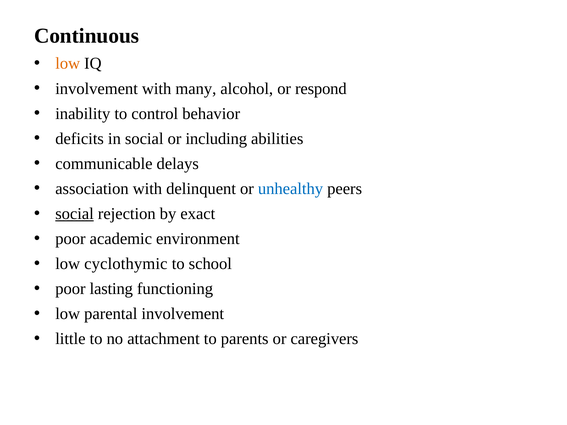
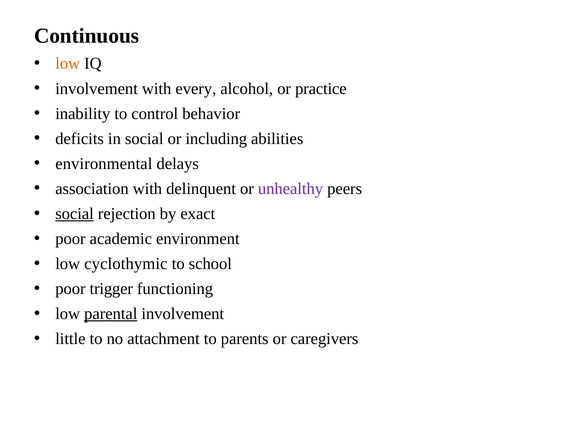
many: many -> every
respond: respond -> practice
communicable: communicable -> environmental
unhealthy colour: blue -> purple
lasting: lasting -> trigger
parental underline: none -> present
